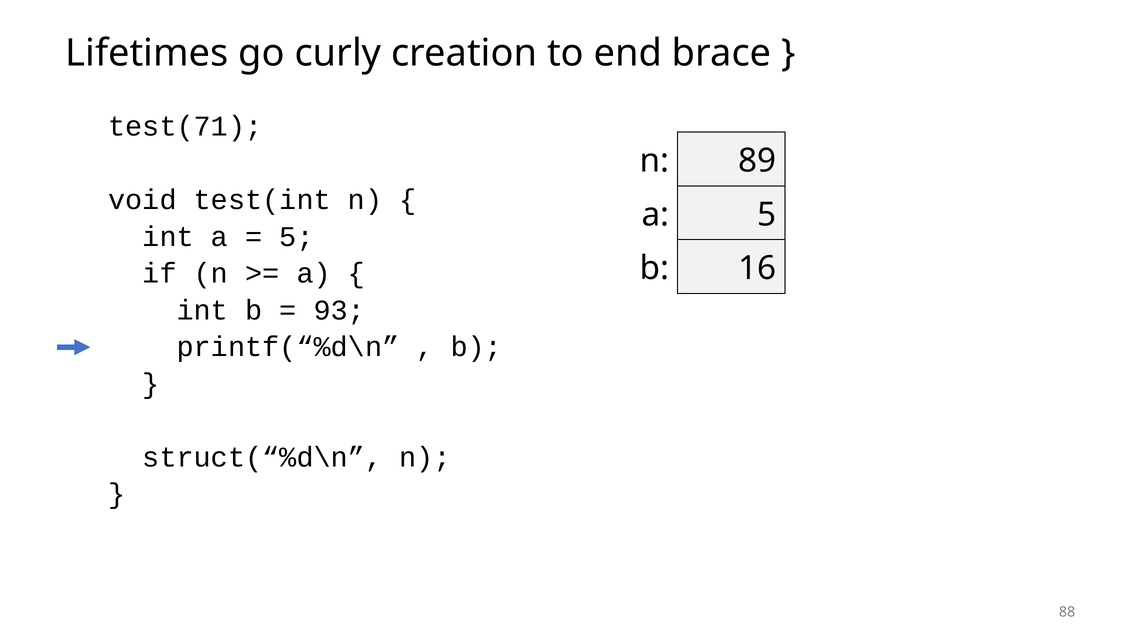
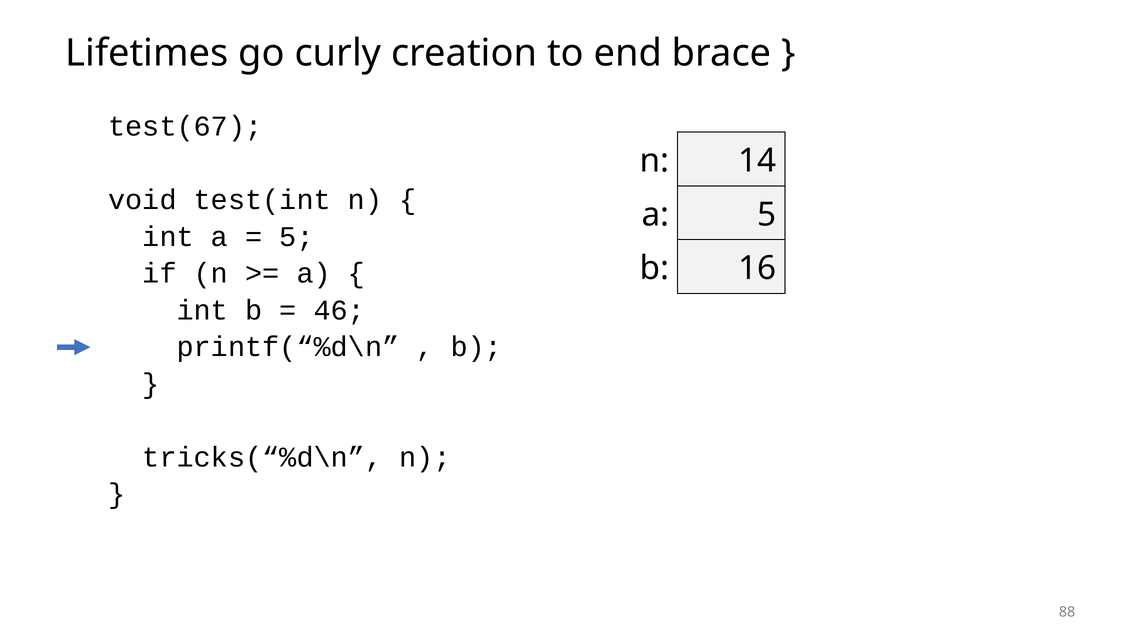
test(71: test(71 -> test(67
89: 89 -> 14
93: 93 -> 46
struct(“%d\n: struct(“%d\n -> tricks(“%d\n
